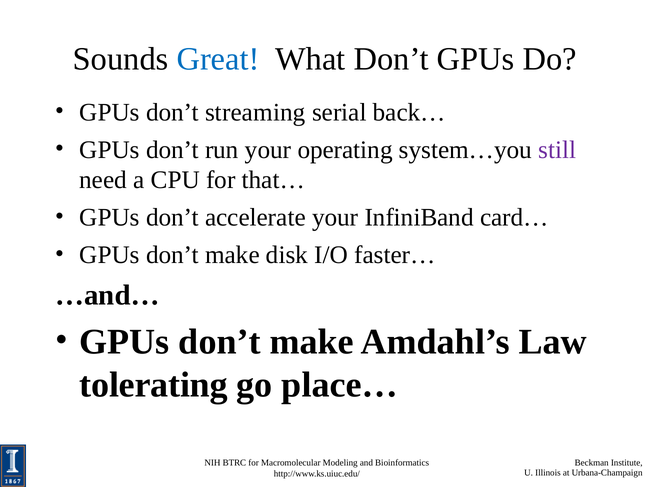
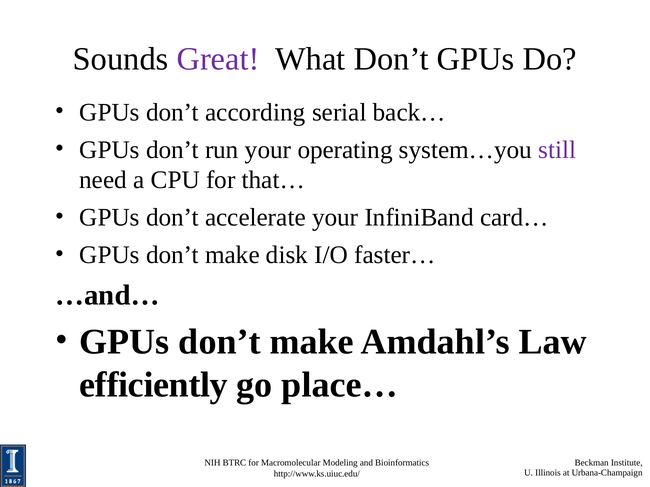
Great colour: blue -> purple
streaming: streaming -> according
tolerating: tolerating -> efficiently
